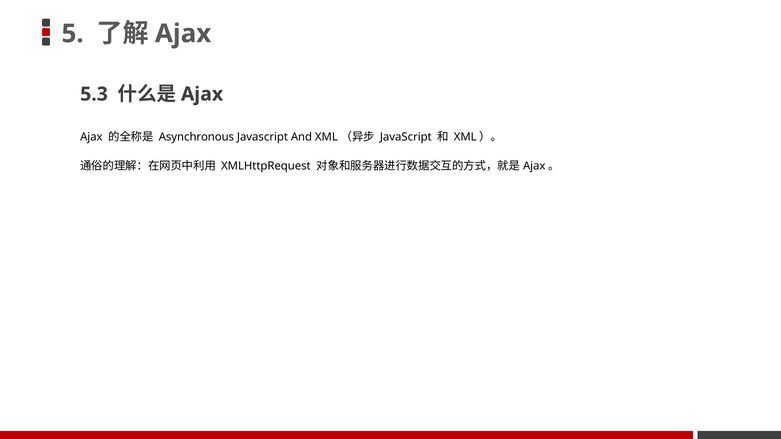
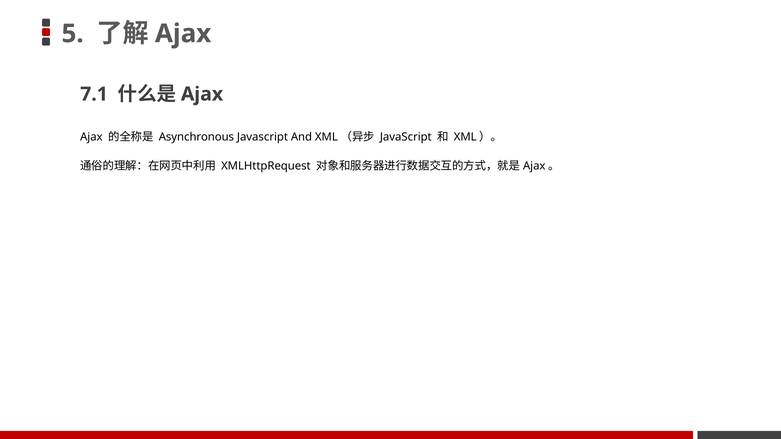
5.3: 5.3 -> 7.1
